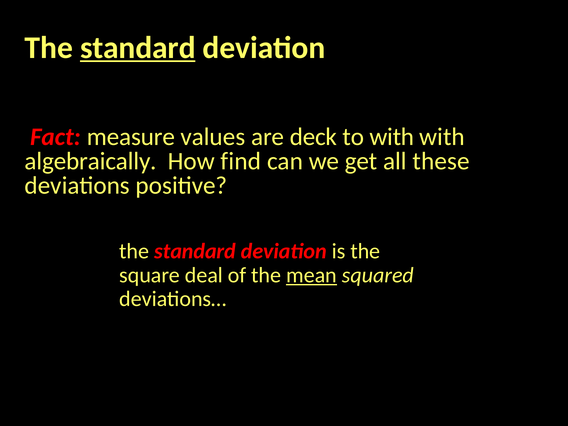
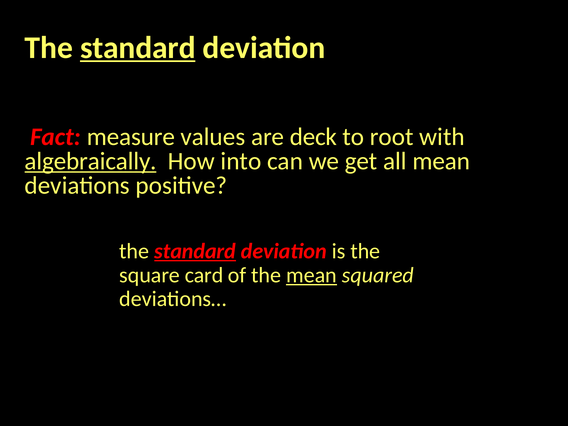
to with: with -> root
algebraically underline: none -> present
find: find -> into
all these: these -> mean
standard at (195, 251) underline: none -> present
deal: deal -> card
